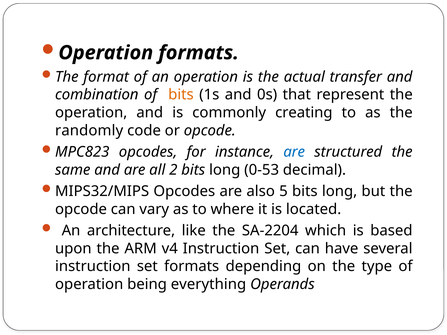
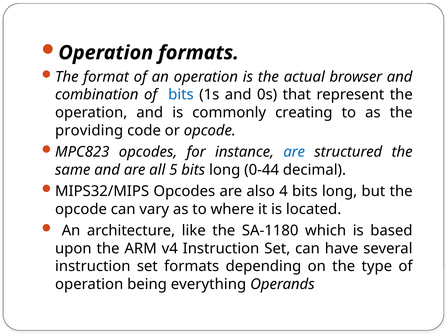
transfer: transfer -> browser
bits at (181, 95) colour: orange -> blue
randomly: randomly -> providing
2: 2 -> 5
0-53: 0-53 -> 0-44
5: 5 -> 4
SA-2204: SA-2204 -> SA-1180
